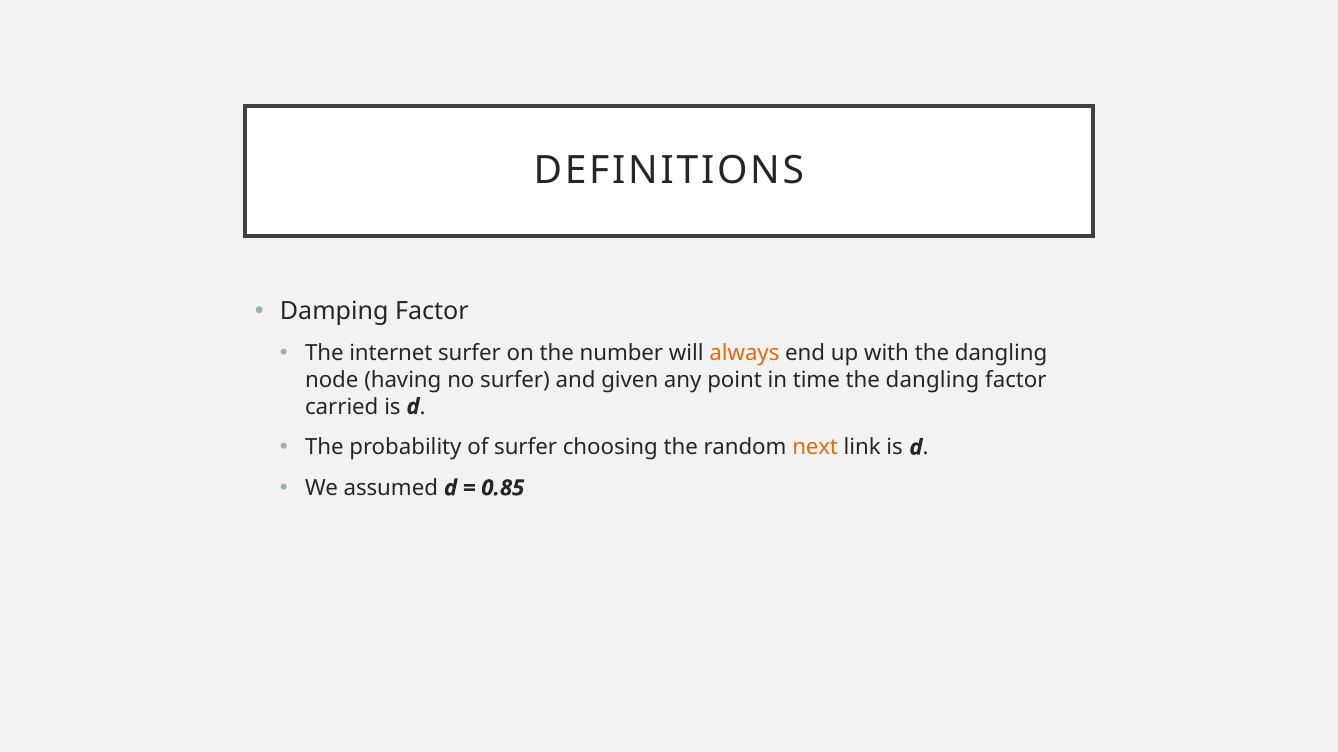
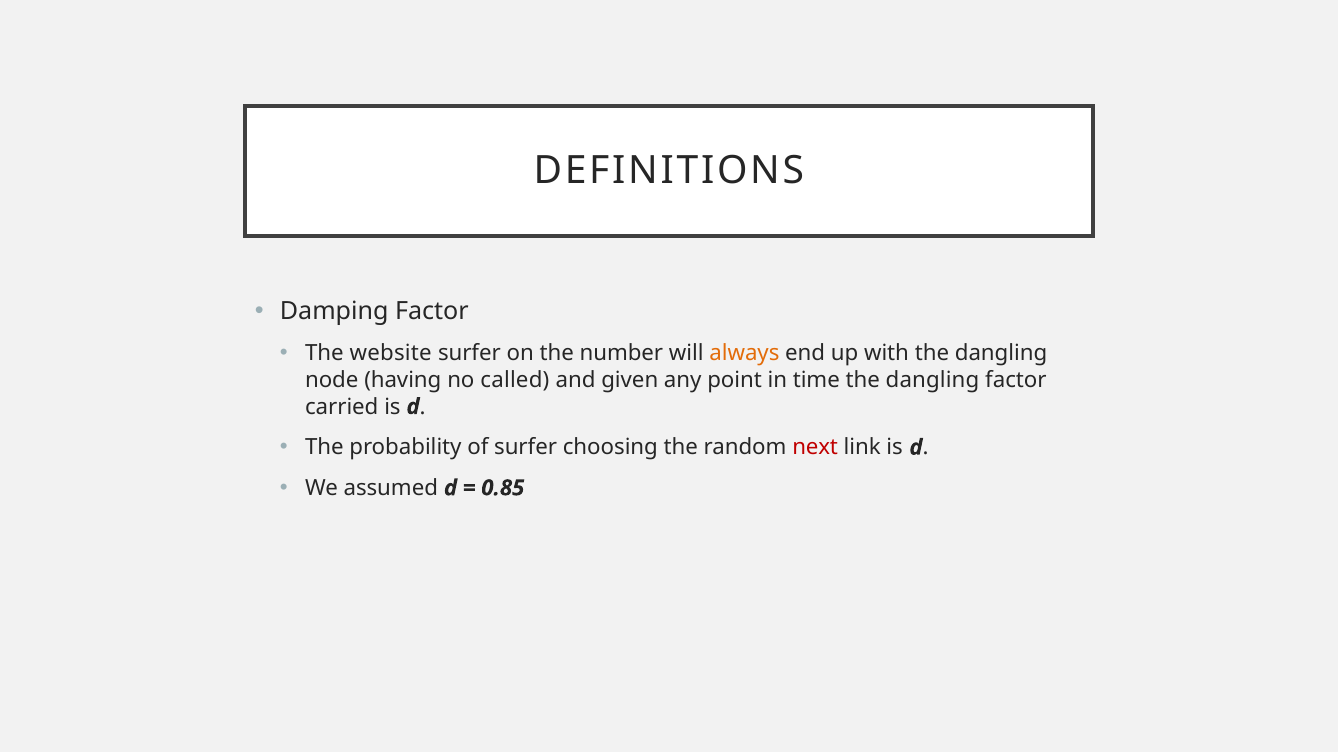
internet: internet -> website
no surfer: surfer -> called
next colour: orange -> red
